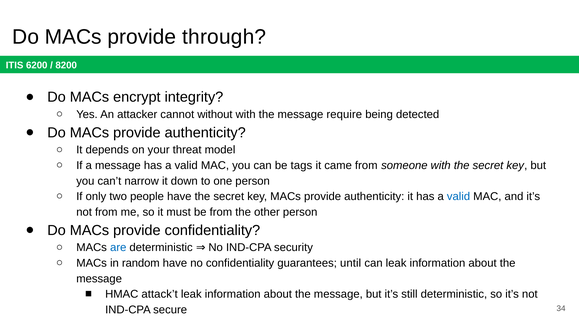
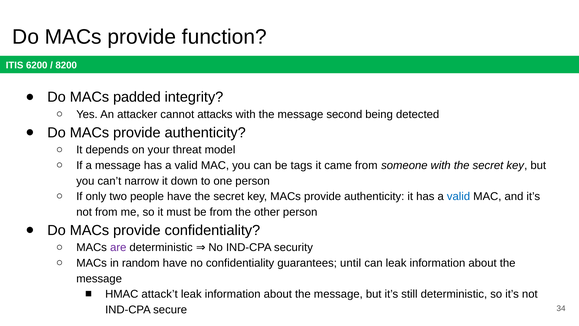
through: through -> function
encrypt: encrypt -> padded
without: without -> attacks
require: require -> second
are colour: blue -> purple
